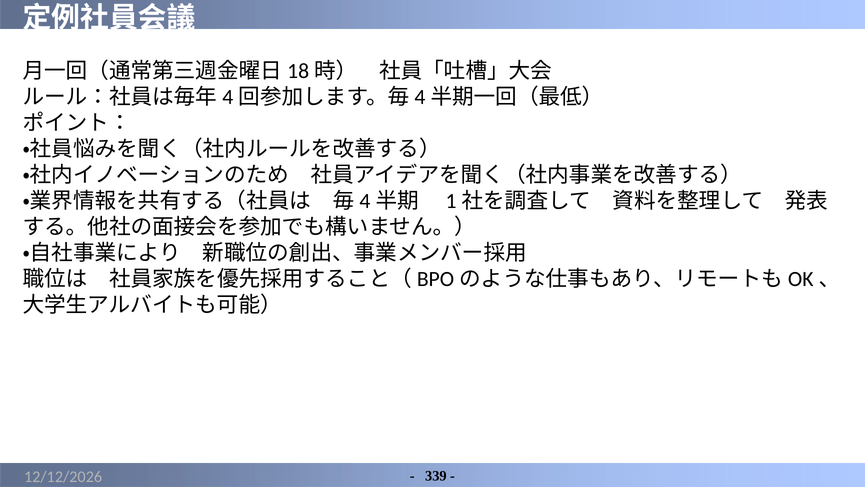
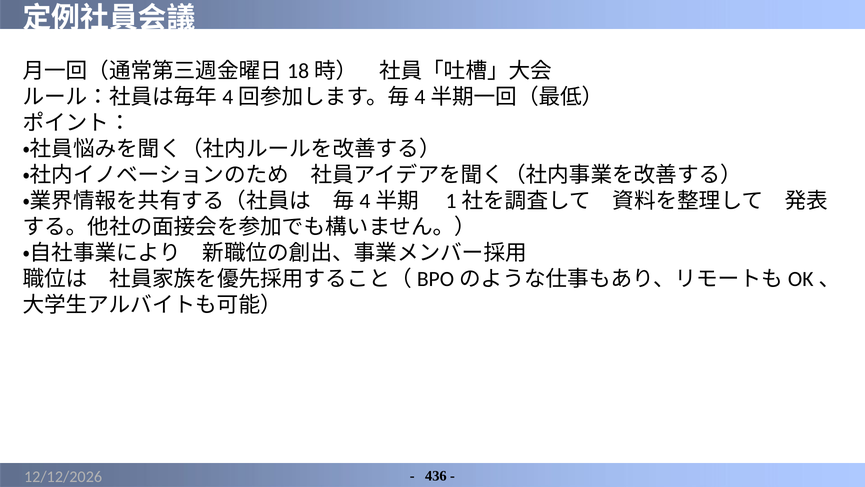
339: 339 -> 436
